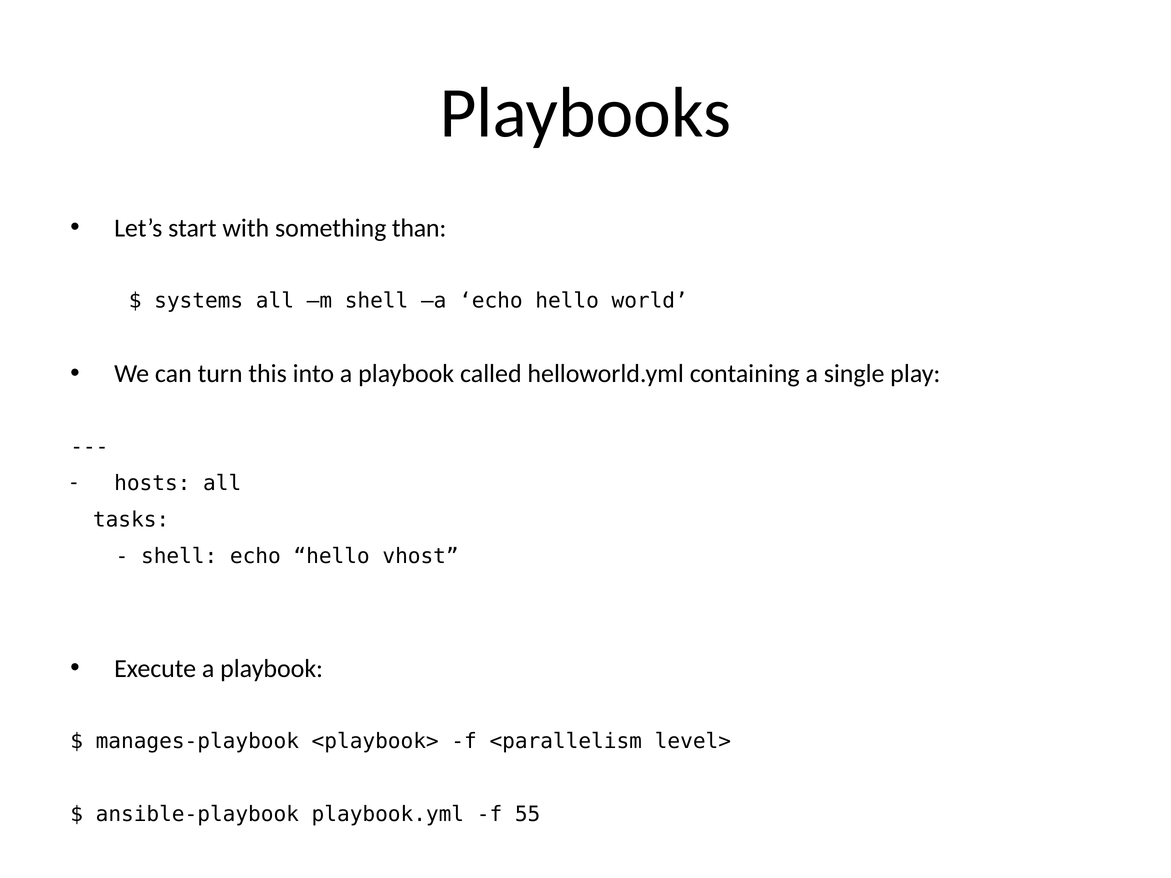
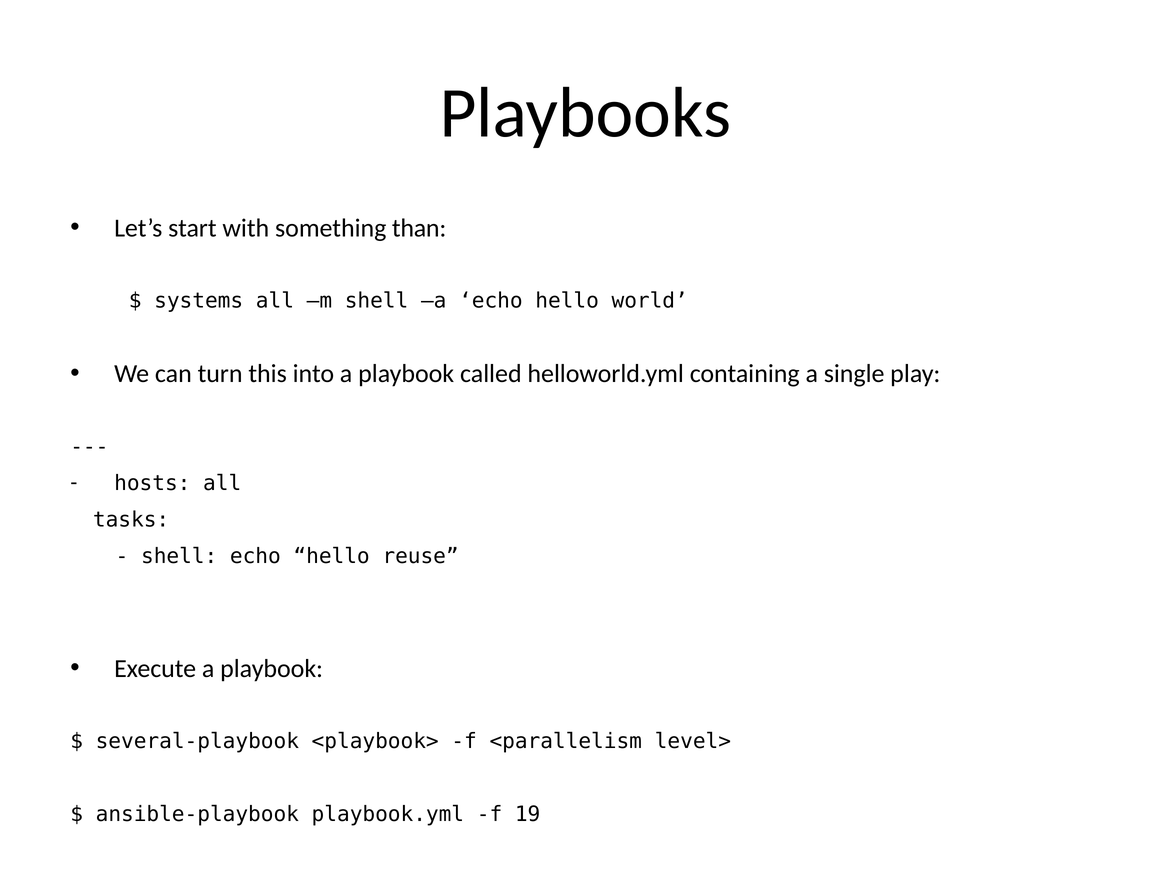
vhost: vhost -> reuse
manages-playbook: manages-playbook -> several-playbook
55: 55 -> 19
